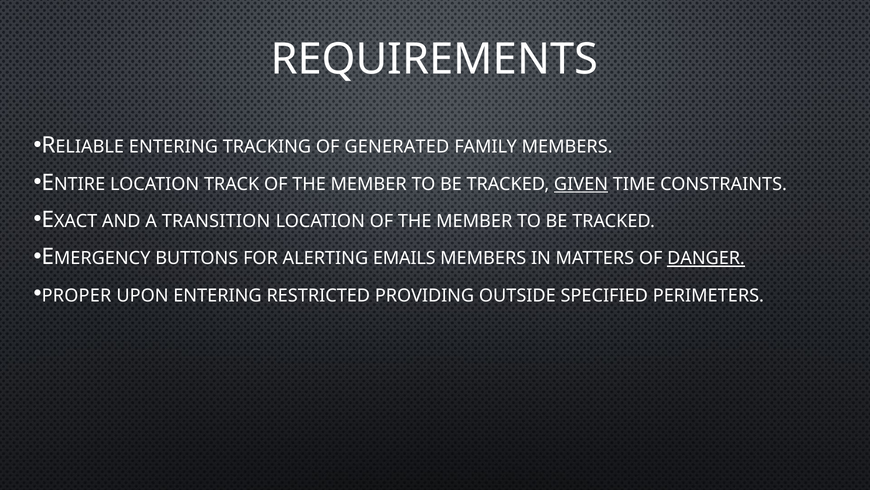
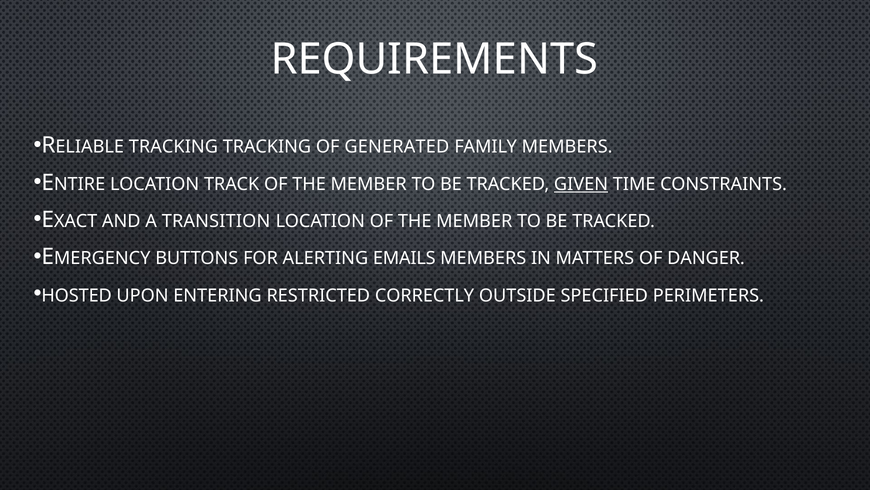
ENTERING at (173, 147): ENTERING -> TRACKING
DANGER underline: present -> none
PROPER: PROPER -> HOSTED
PROVIDING: PROVIDING -> CORRECTLY
